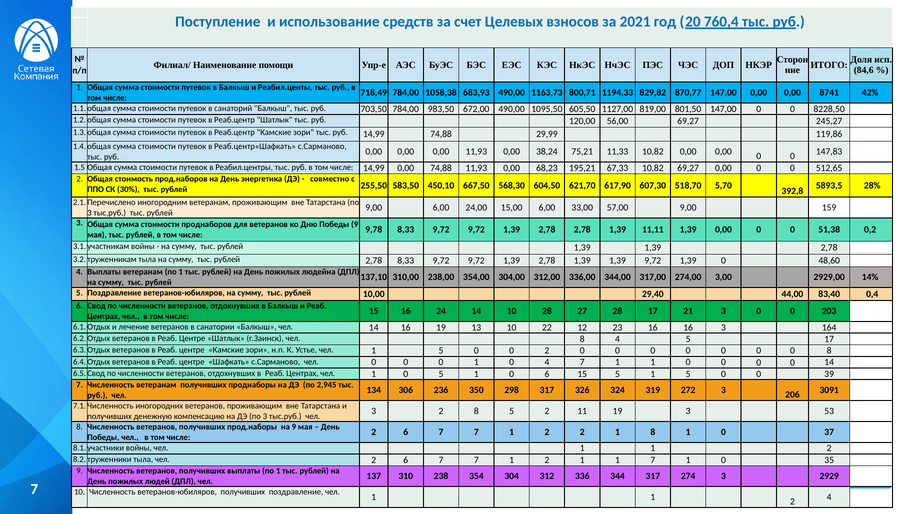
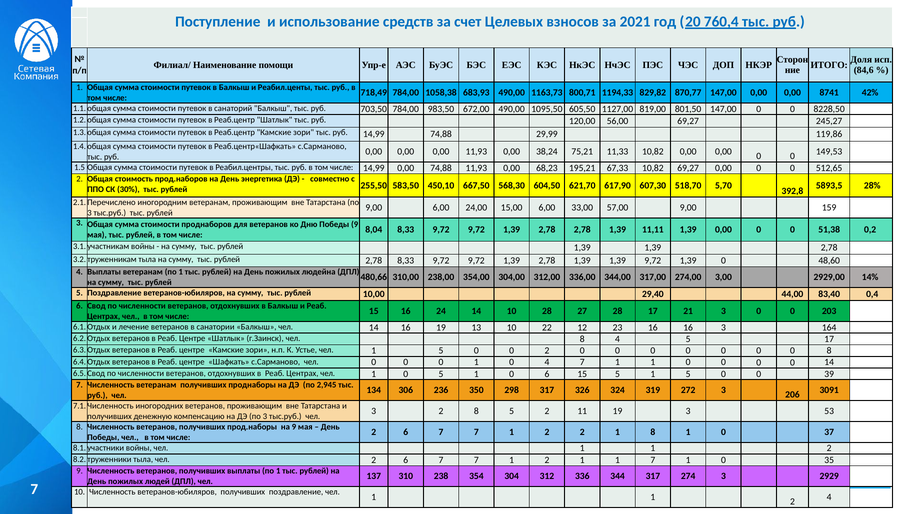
147,83: 147,83 -> 149,53
9,78: 9,78 -> 8,04
137,10: 137,10 -> 480,66
